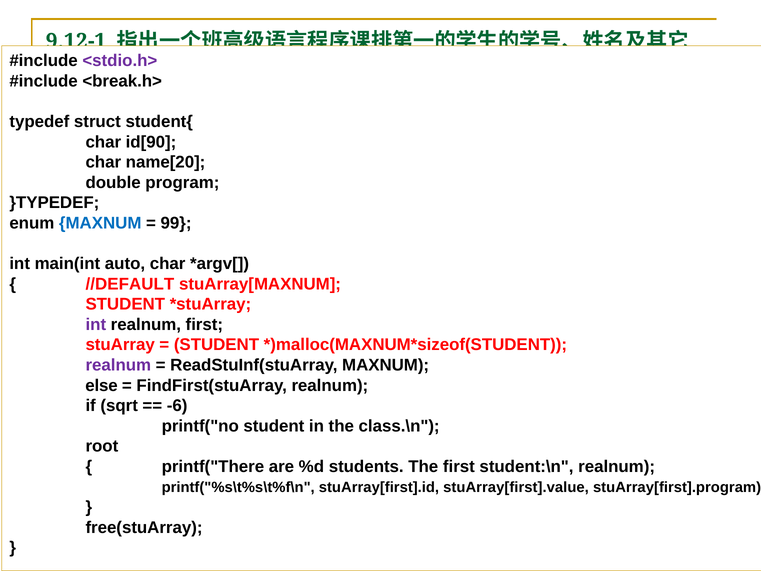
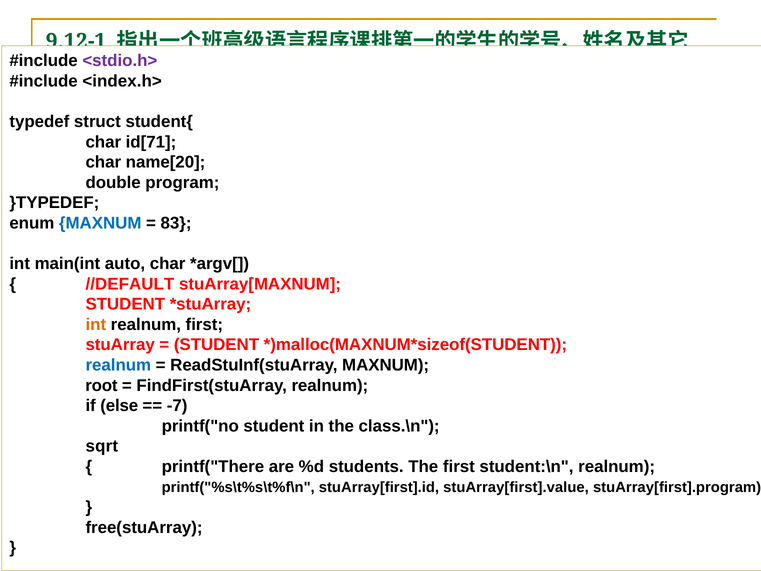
<break.h>: <break.h> -> <index.h>
id[90: id[90 -> id[71
99: 99 -> 83
int at (96, 324) colour: purple -> orange
realnum at (118, 365) colour: purple -> blue
else: else -> root
sqrt: sqrt -> else
-6: -6 -> -7
root: root -> sqrt
